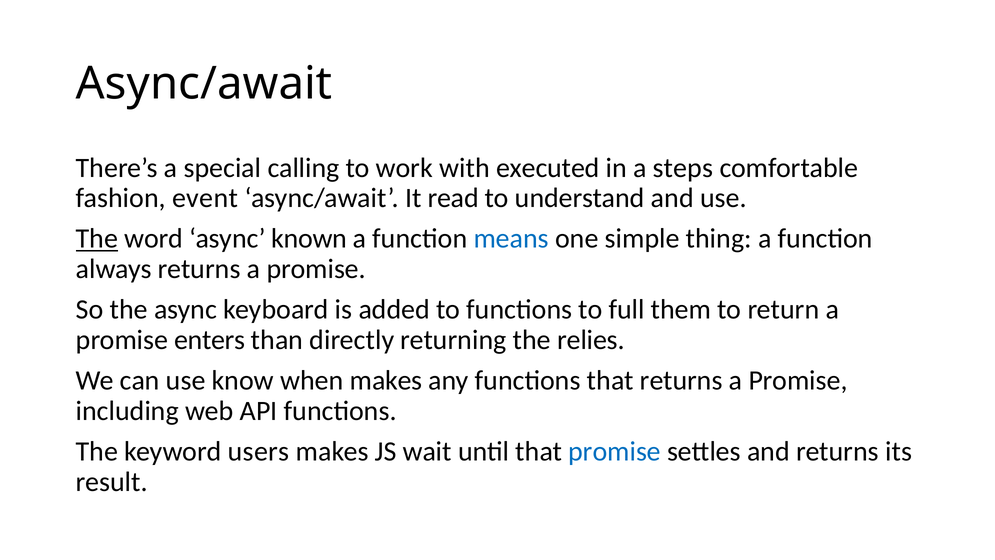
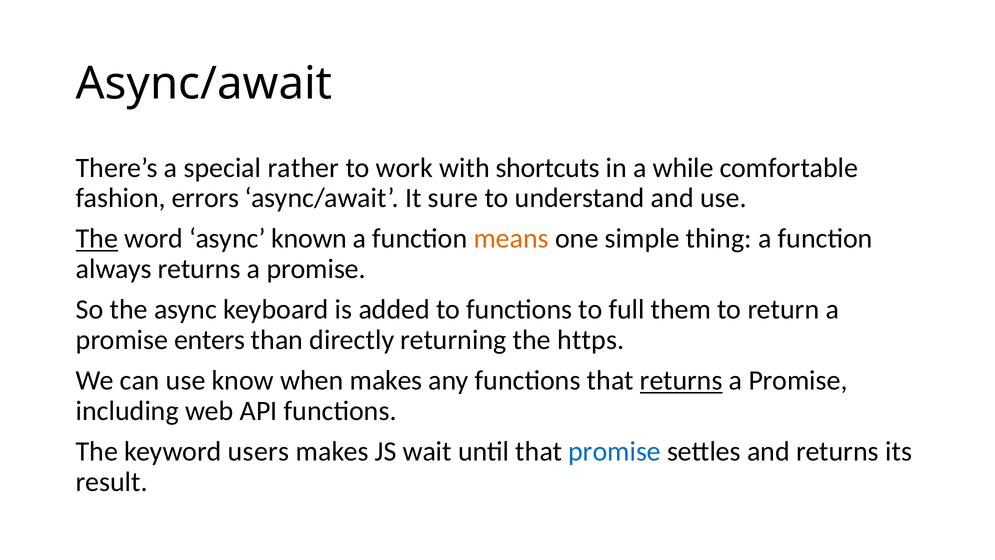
calling: calling -> rather
executed: executed -> shortcuts
steps: steps -> while
event: event -> errors
read: read -> sure
means colour: blue -> orange
relies: relies -> https
returns at (681, 380) underline: none -> present
